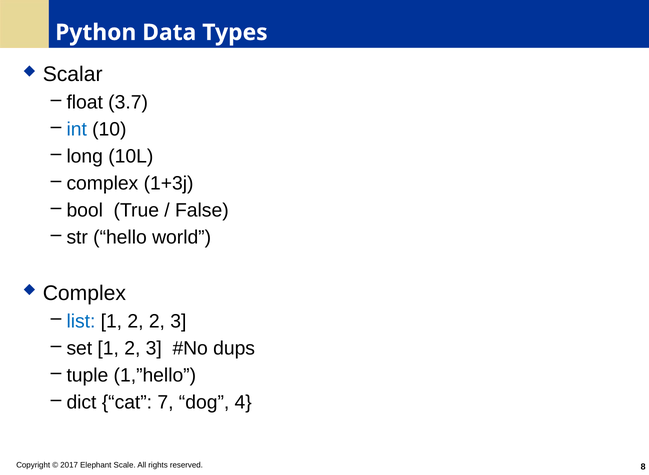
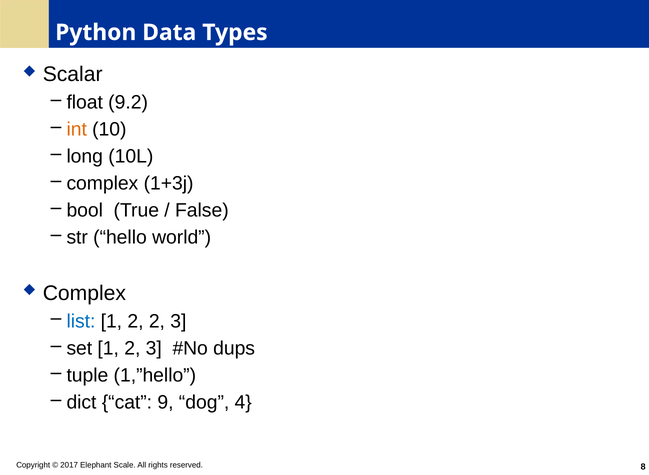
3.7: 3.7 -> 9.2
int colour: blue -> orange
7: 7 -> 9
